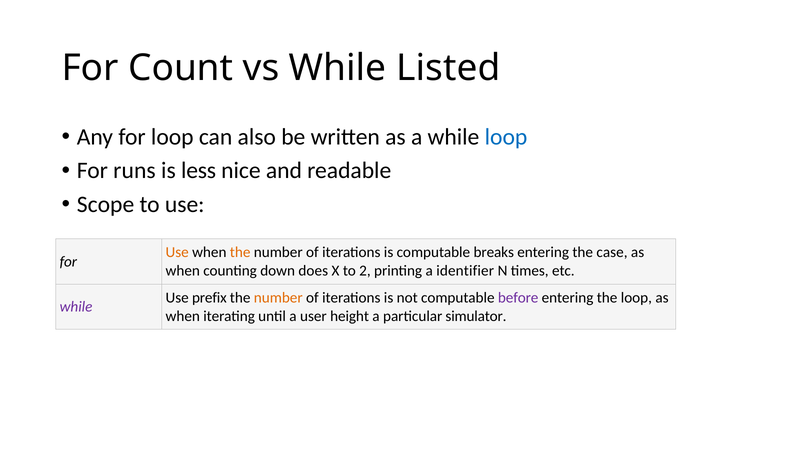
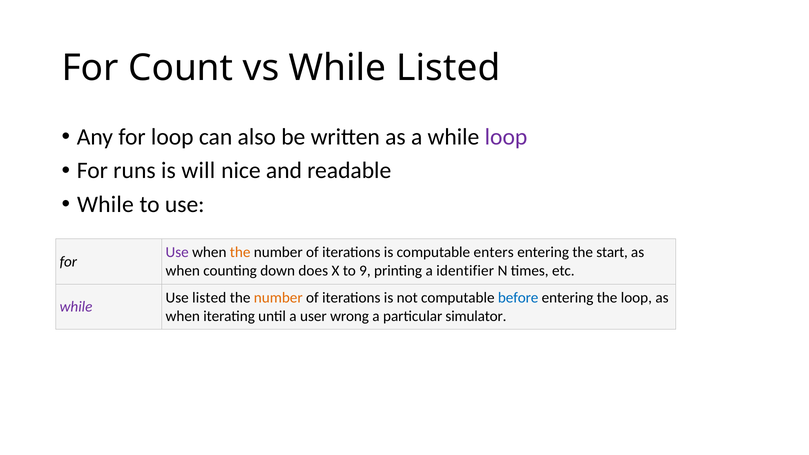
loop at (506, 137) colour: blue -> purple
less: less -> will
Scope at (106, 205): Scope -> While
Use at (177, 252) colour: orange -> purple
breaks: breaks -> enters
case: case -> start
2: 2 -> 9
Use prefix: prefix -> listed
before colour: purple -> blue
height: height -> wrong
